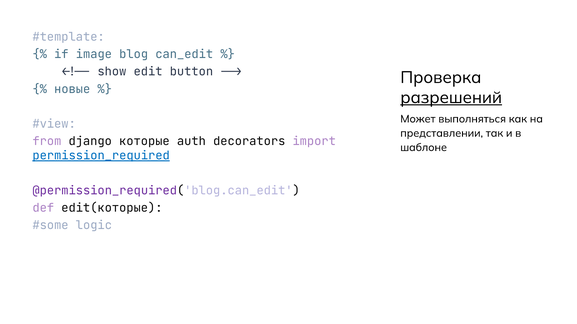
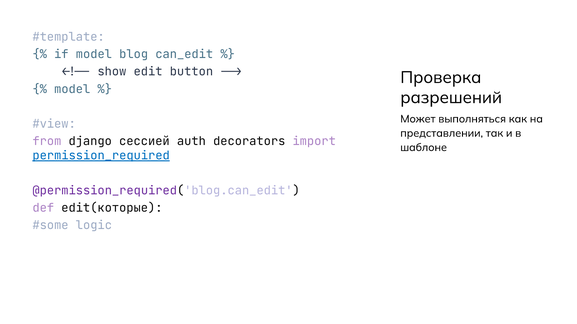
image.blog.can_edit: image.blog.can_edit -> model.blog.can_edit
новые: новые -> model
разрешений underline: present -> none
django.которые.auth.decorators: django.которые.auth.decorators -> django.сессией.auth.decorators
